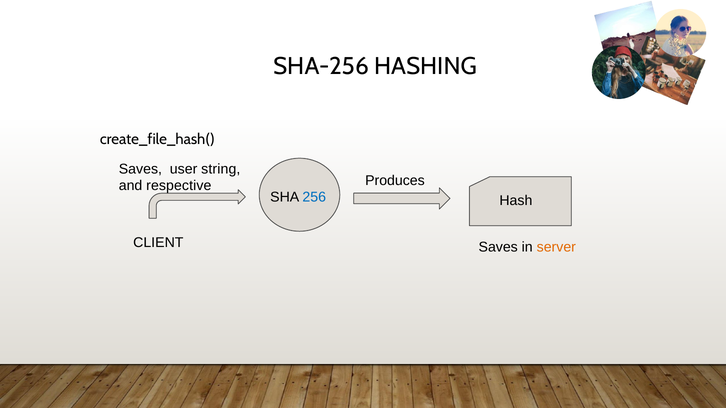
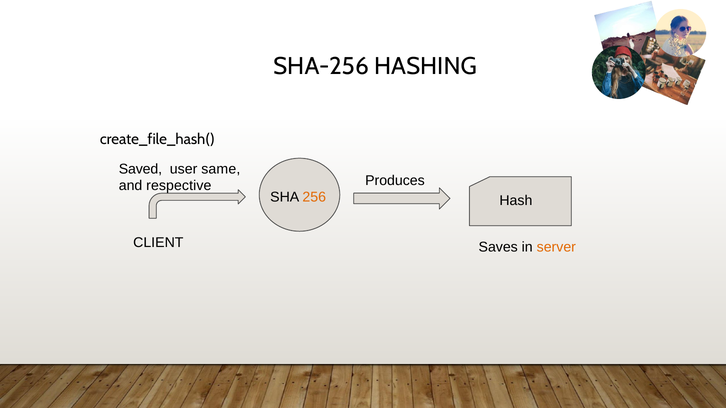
Saves at (140, 169): Saves -> Saved
string: string -> same
256 colour: blue -> orange
